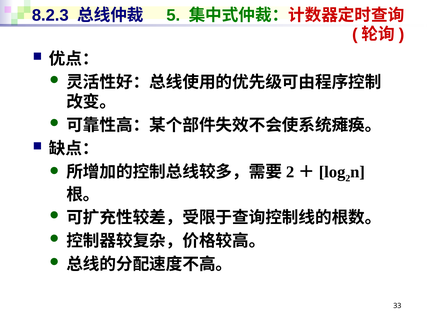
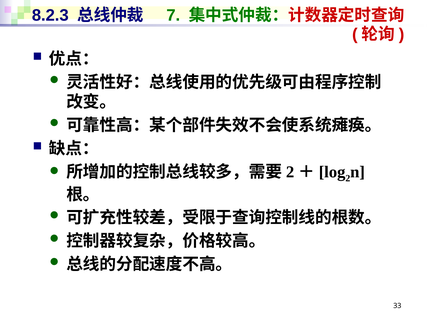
5: 5 -> 7
